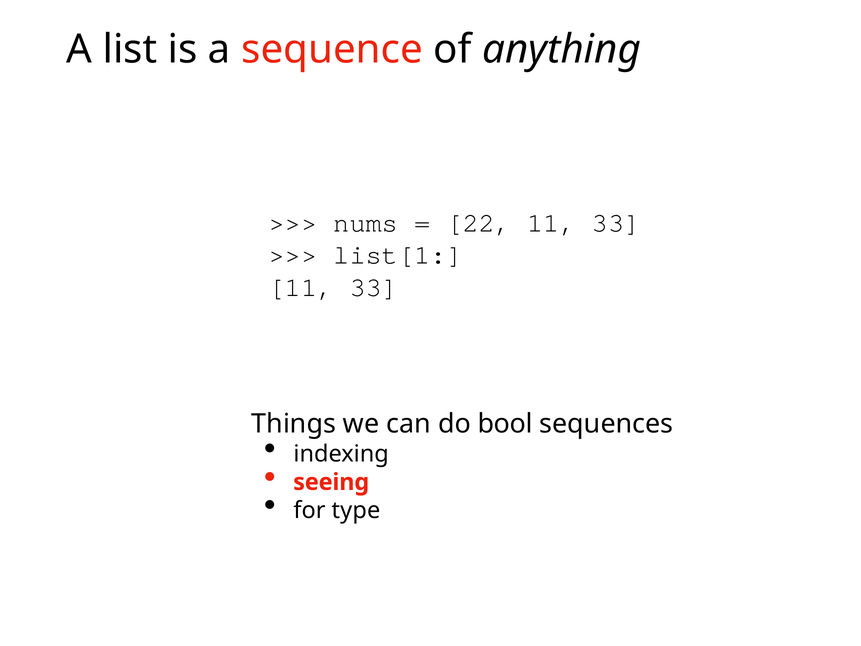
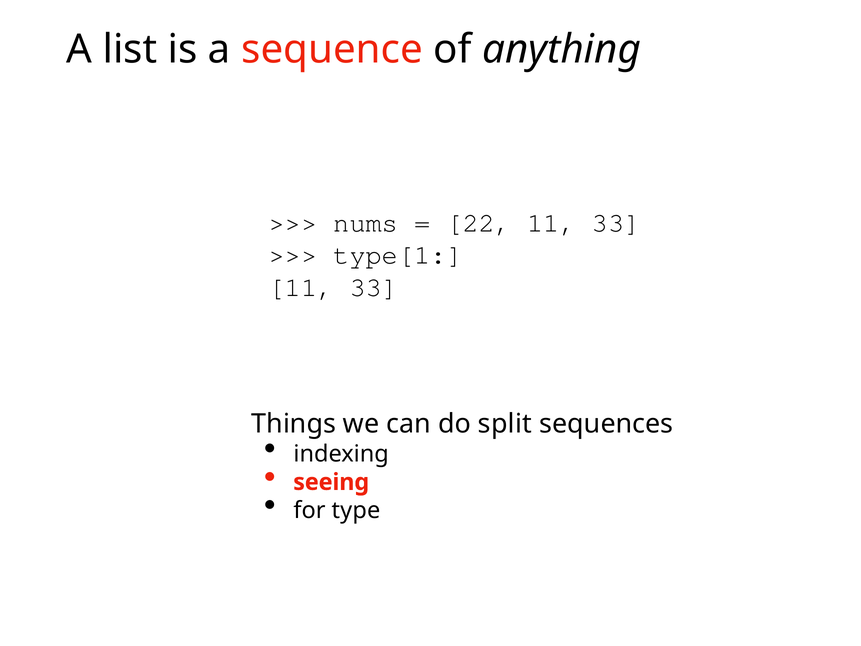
list[1: list[1 -> type[1
bool: bool -> split
